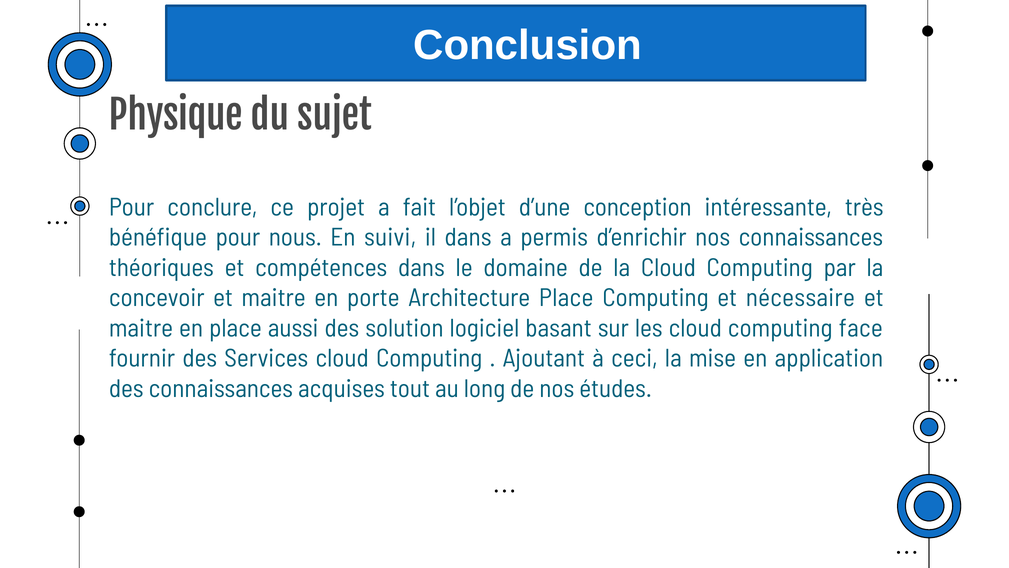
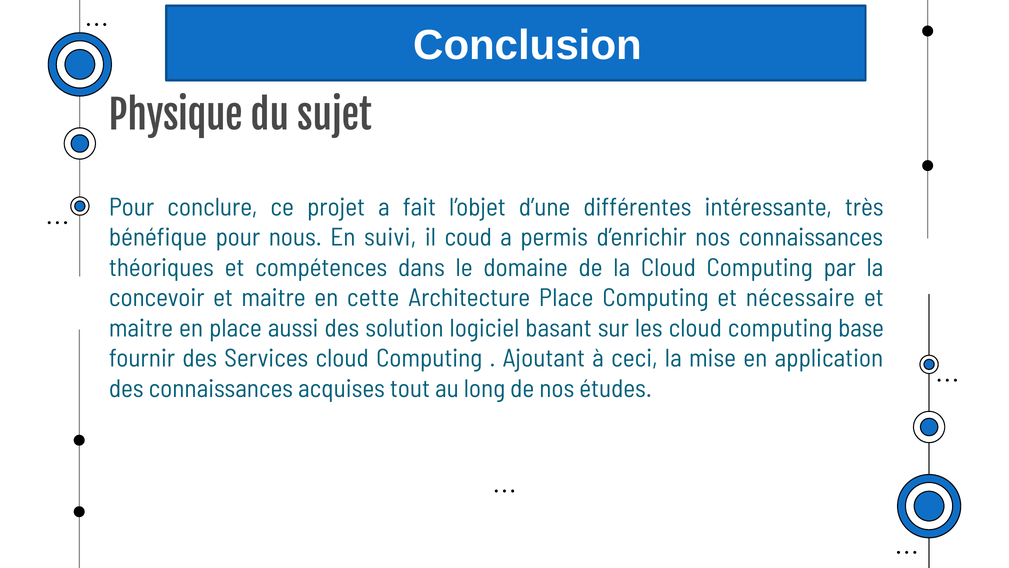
conception: conception -> différentes
il dans: dans -> coud
porte: porte -> cette
face: face -> base
